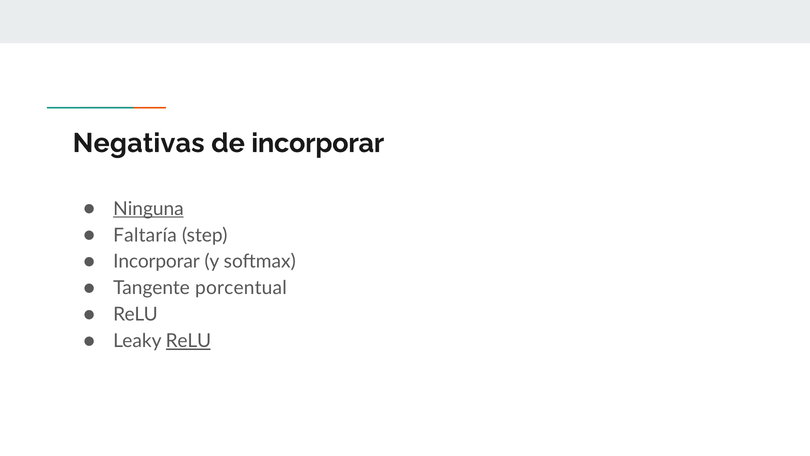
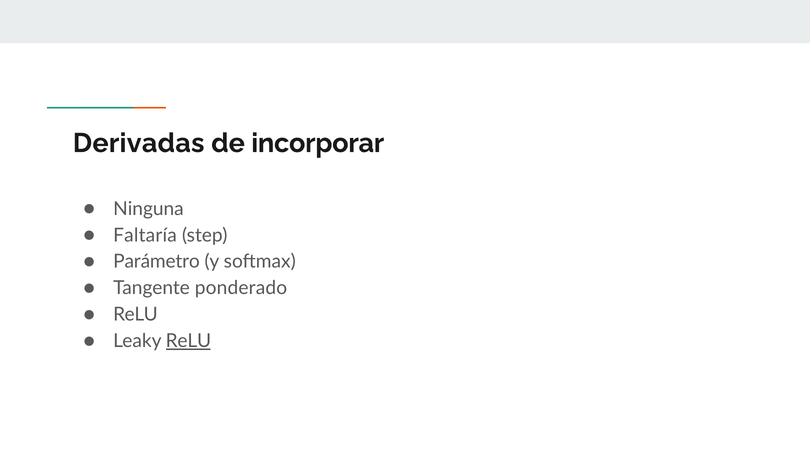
Negativas: Negativas -> Derivadas
Ninguna underline: present -> none
Incorporar at (156, 261): Incorporar -> Parámetro
porcentual: porcentual -> ponderado
